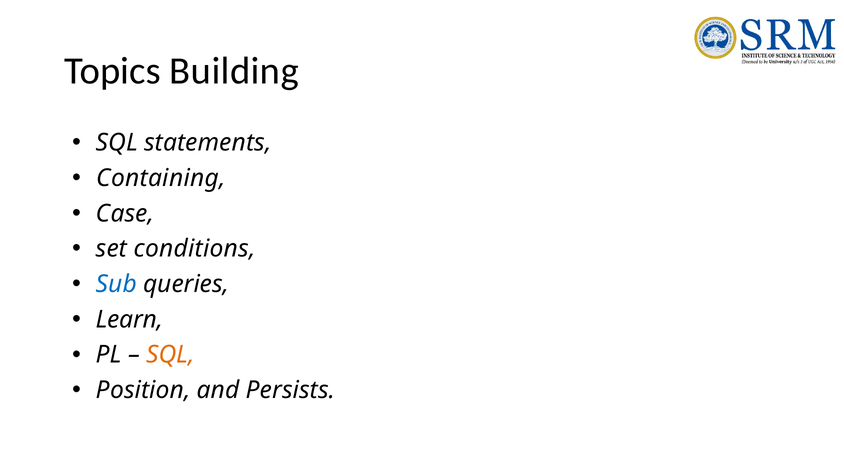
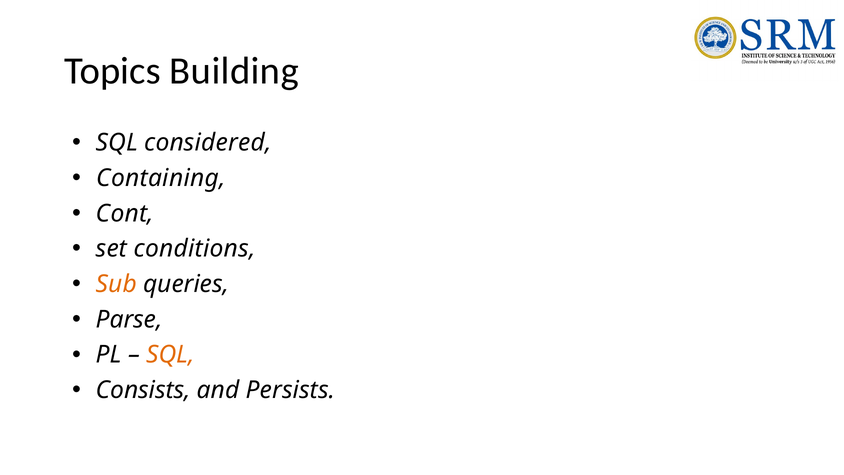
statements: statements -> considered
Case: Case -> Cont
Sub colour: blue -> orange
Learn: Learn -> Parse
Position: Position -> Consists
